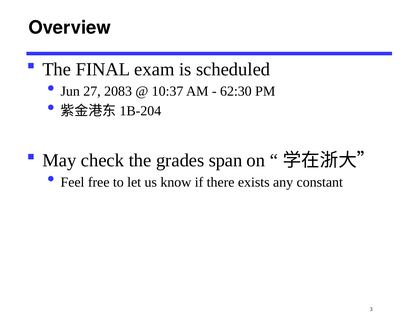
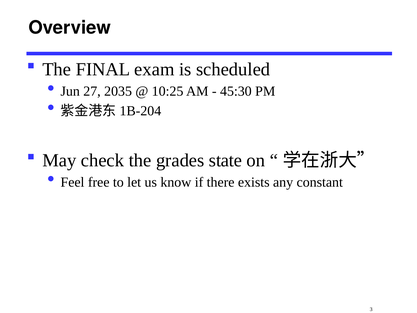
2083: 2083 -> 2035
10:37: 10:37 -> 10:25
62:30: 62:30 -> 45:30
span: span -> state
